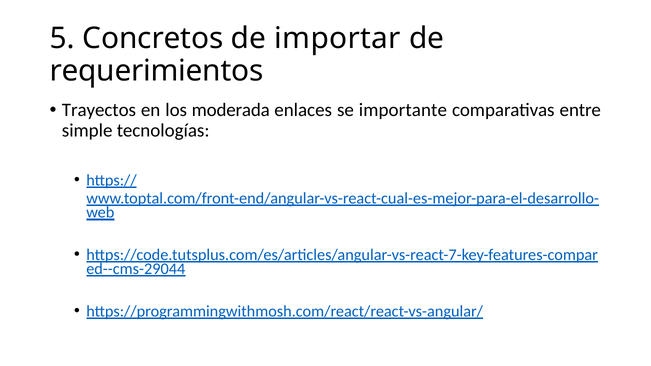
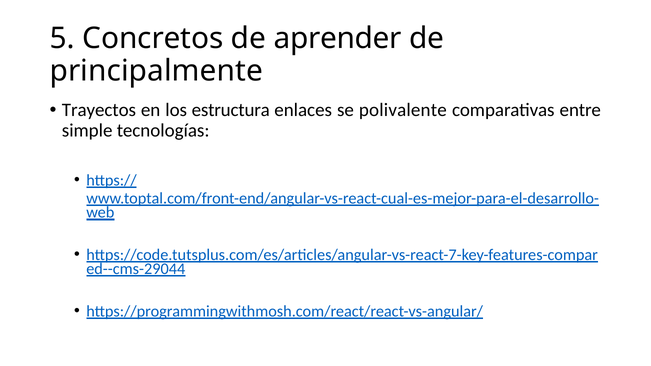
importar: importar -> aprender
requerimientos: requerimientos -> principalmente
moderada: moderada -> estructura
importante: importante -> polivalente
